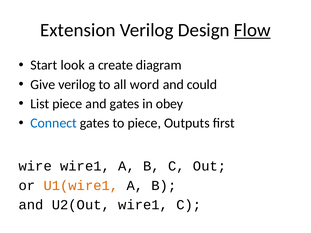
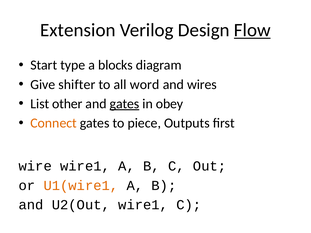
look: look -> type
create: create -> blocks
Give verilog: verilog -> shifter
could: could -> wires
List piece: piece -> other
gates at (125, 104) underline: none -> present
Connect colour: blue -> orange
